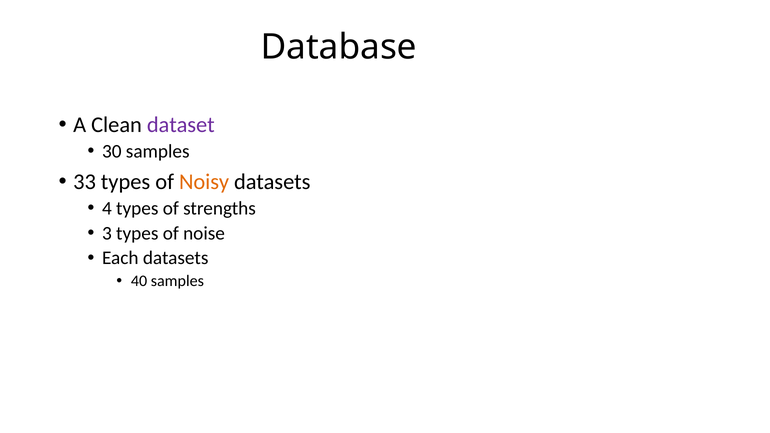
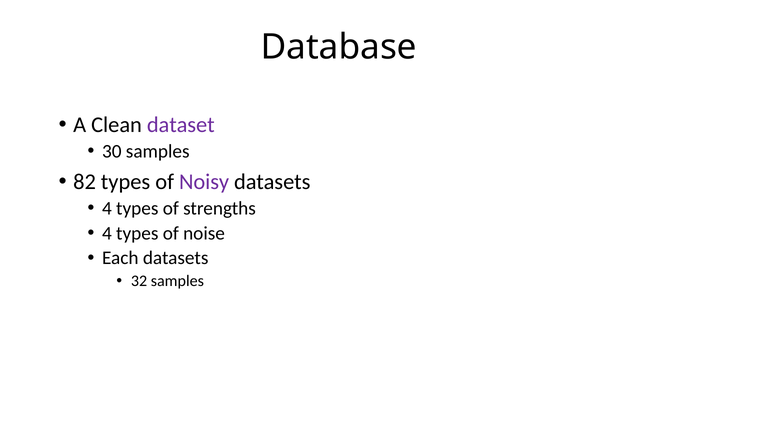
33: 33 -> 82
Noisy colour: orange -> purple
3 at (107, 233): 3 -> 4
40: 40 -> 32
